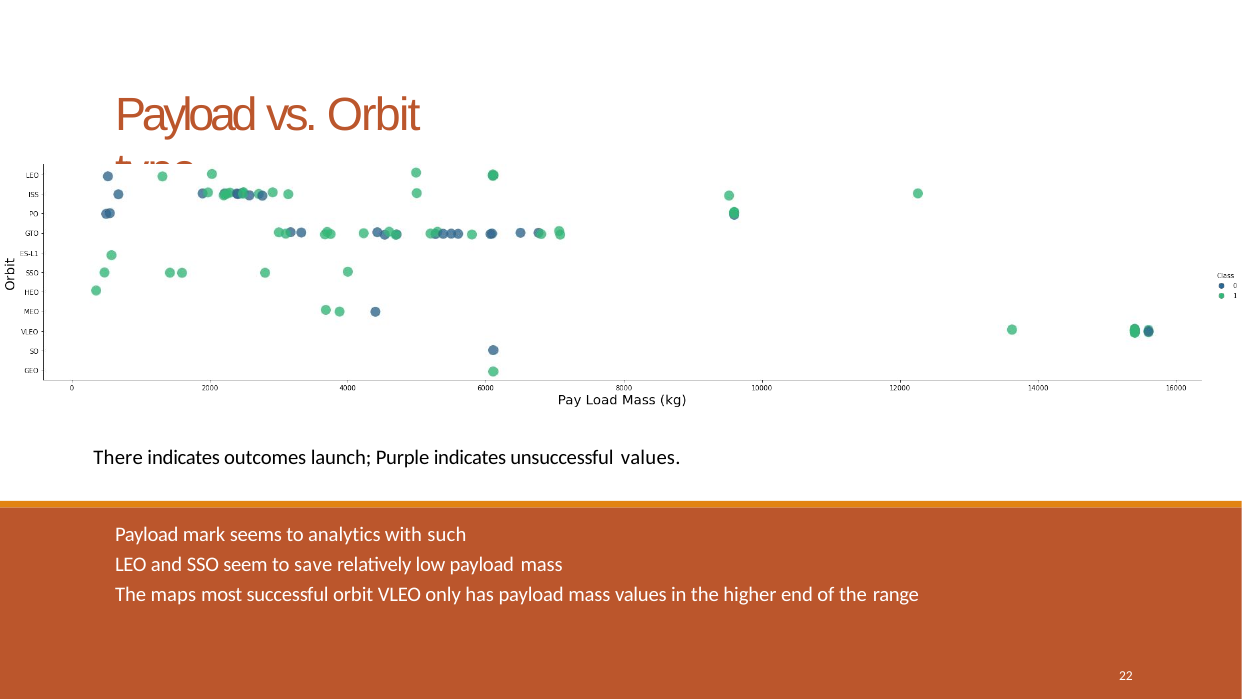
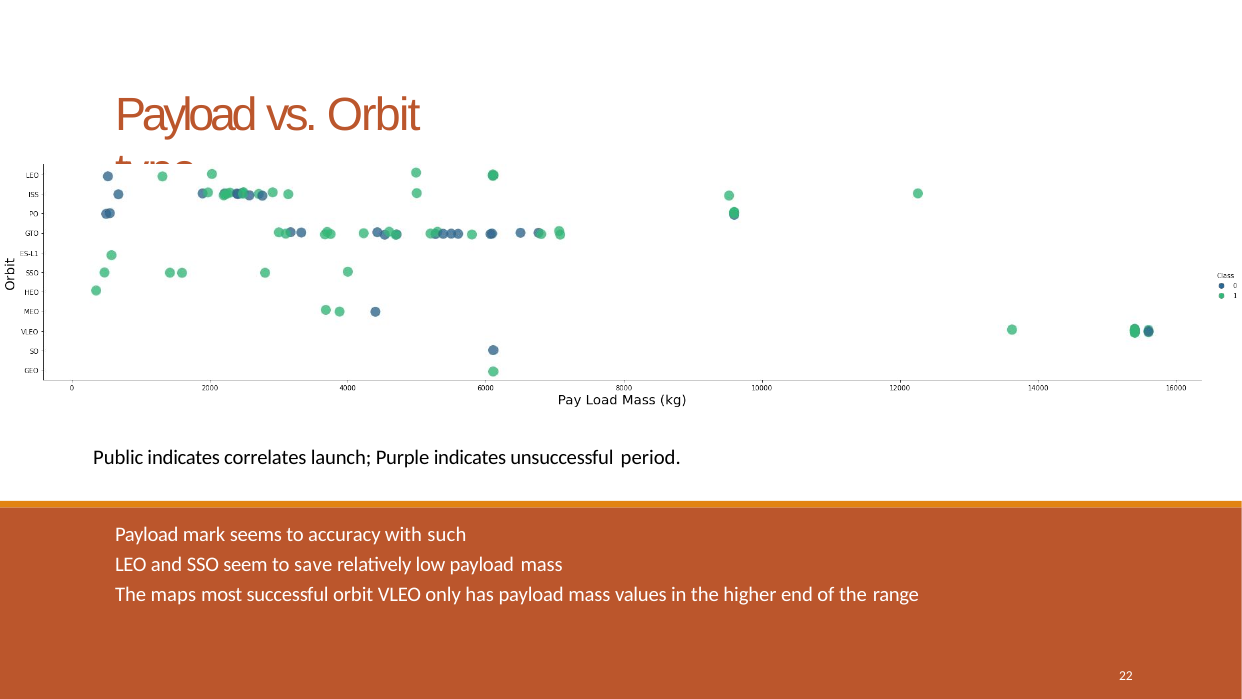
There: There -> Public
outcomes: outcomes -> correlates
unsuccessful values: values -> period
analytics: analytics -> accuracy
